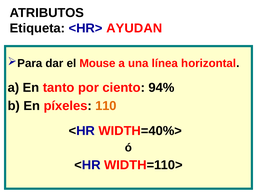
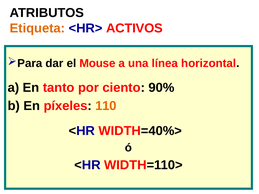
Etiqueta colour: black -> orange
AYUDAN: AYUDAN -> ACTIVOS
94%: 94% -> 90%
